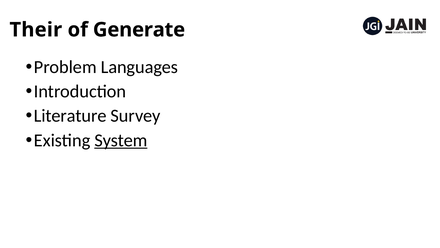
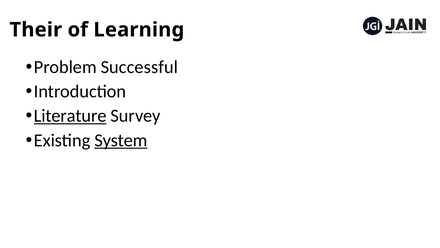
Generate: Generate -> Learning
Languages: Languages -> Successful
Literature underline: none -> present
